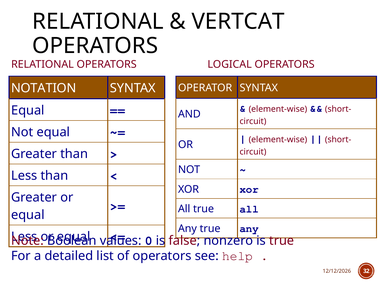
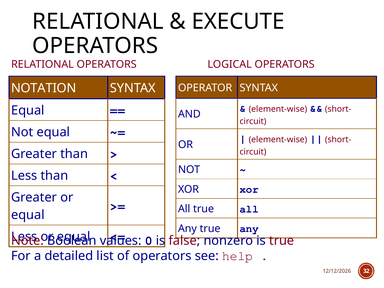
VERTCAT: VERTCAT -> EXECUTE
